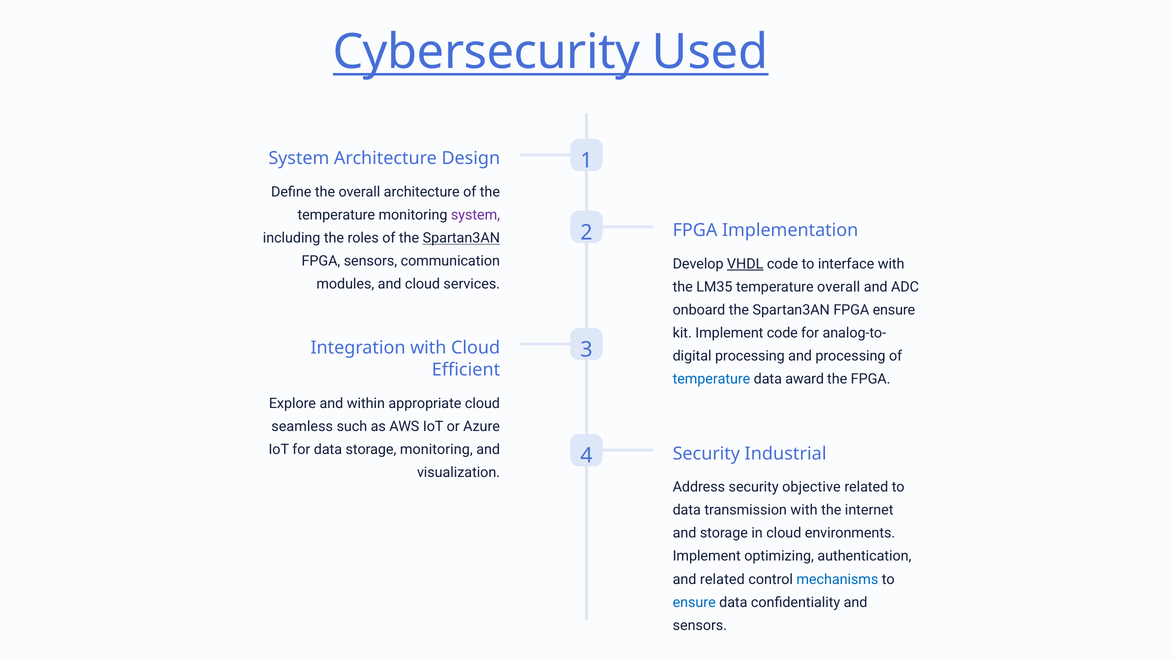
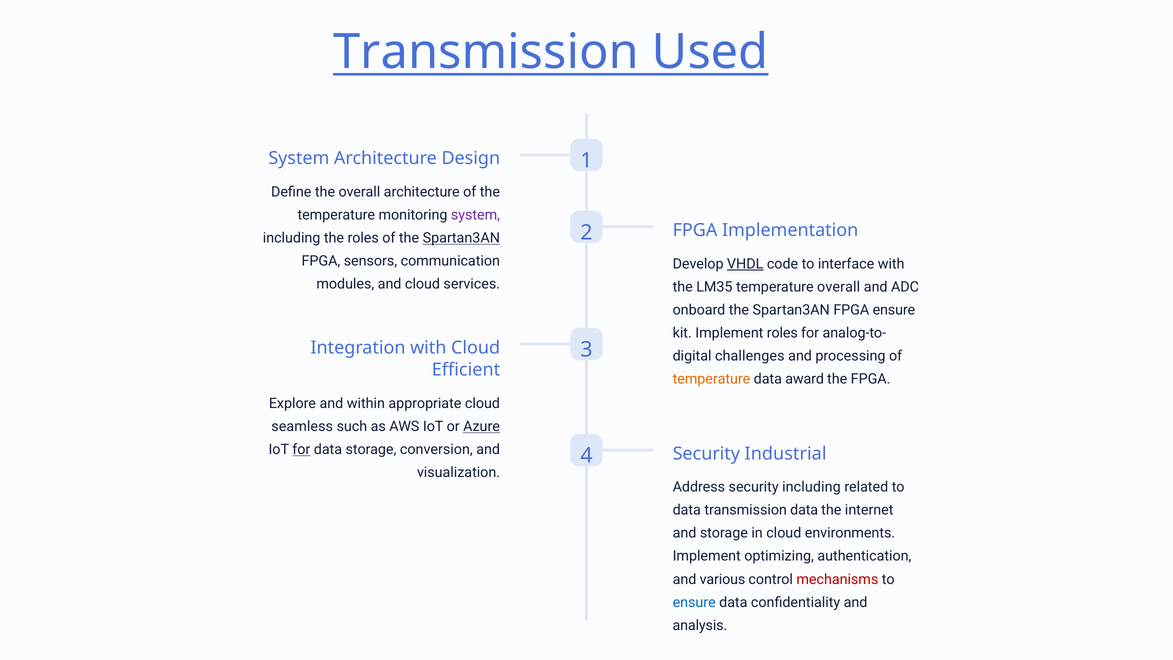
Cybersecurity at (486, 52): Cybersecurity -> Transmission
Implement code: code -> roles
processing at (750, 356): processing -> challenges
temperature at (711, 379) colour: blue -> orange
Azure underline: none -> present
for at (301, 449) underline: none -> present
storage monitoring: monitoring -> conversion
security objective: objective -> including
transmission with: with -> data
and related: related -> various
mechanisms colour: blue -> red
sensors at (700, 625): sensors -> analysis
